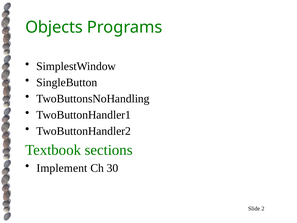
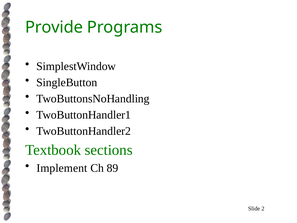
Objects: Objects -> Provide
30: 30 -> 89
